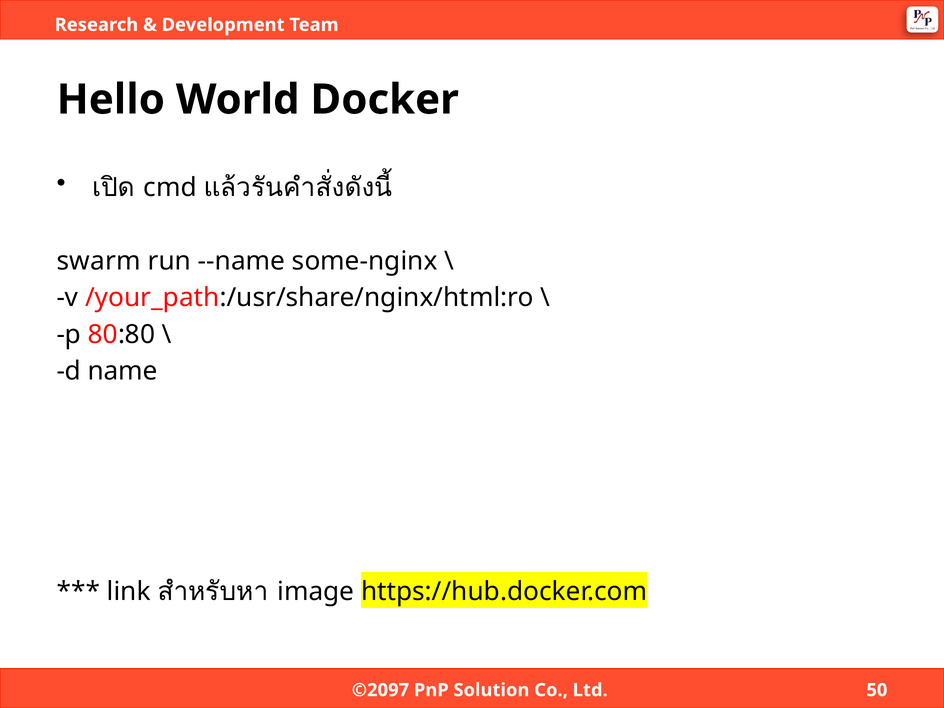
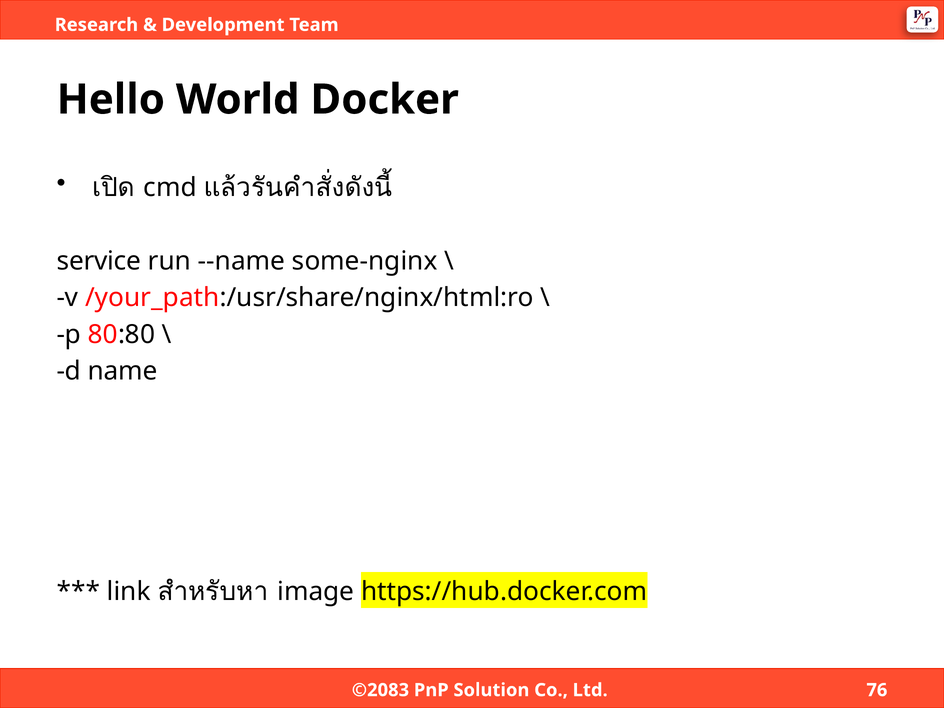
swarm: swarm -> service
©2097: ©2097 -> ©2083
50: 50 -> 76
